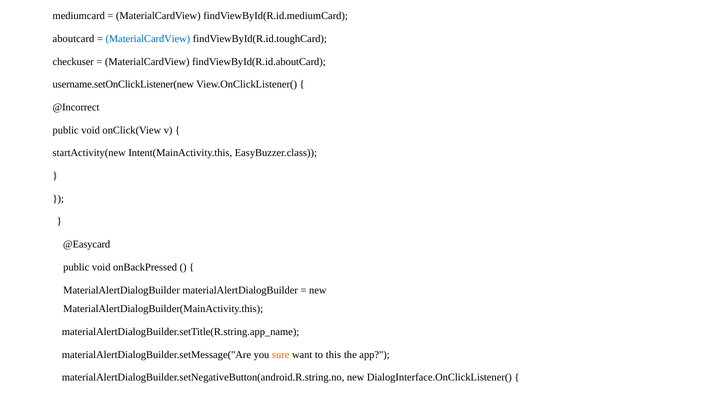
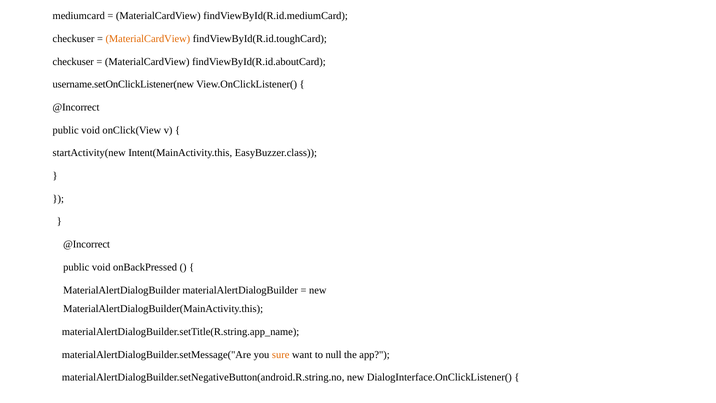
aboutcard at (73, 39): aboutcard -> checkuser
MaterialCardView at (148, 39) colour: blue -> orange
@Easycard at (87, 244): @Easycard -> @Incorrect
this: this -> null
